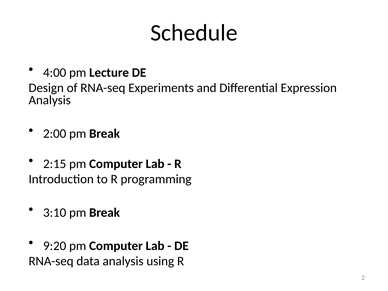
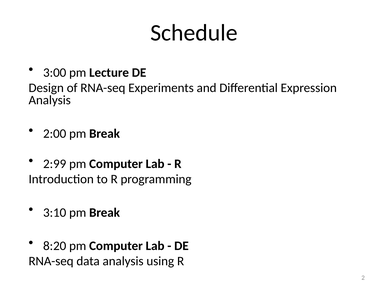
4:00: 4:00 -> 3:00
2:15: 2:15 -> 2:99
9:20: 9:20 -> 8:20
